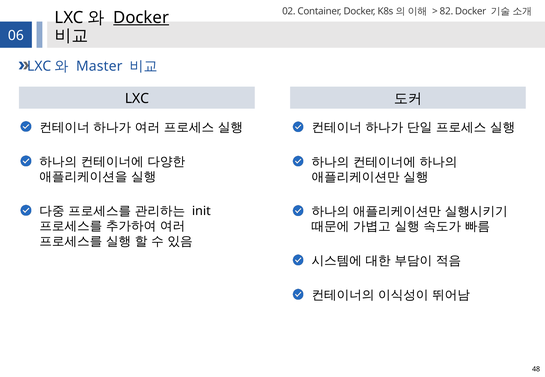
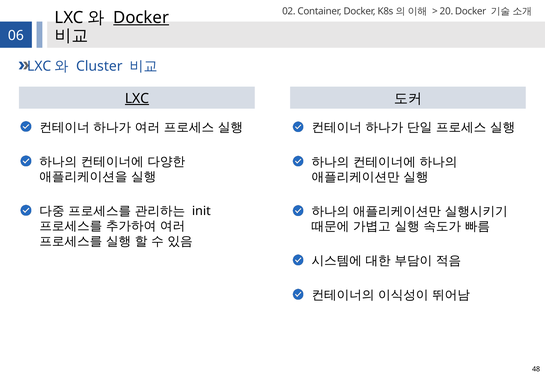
82: 82 -> 20
Master: Master -> Cluster
LXC at (137, 99) underline: none -> present
